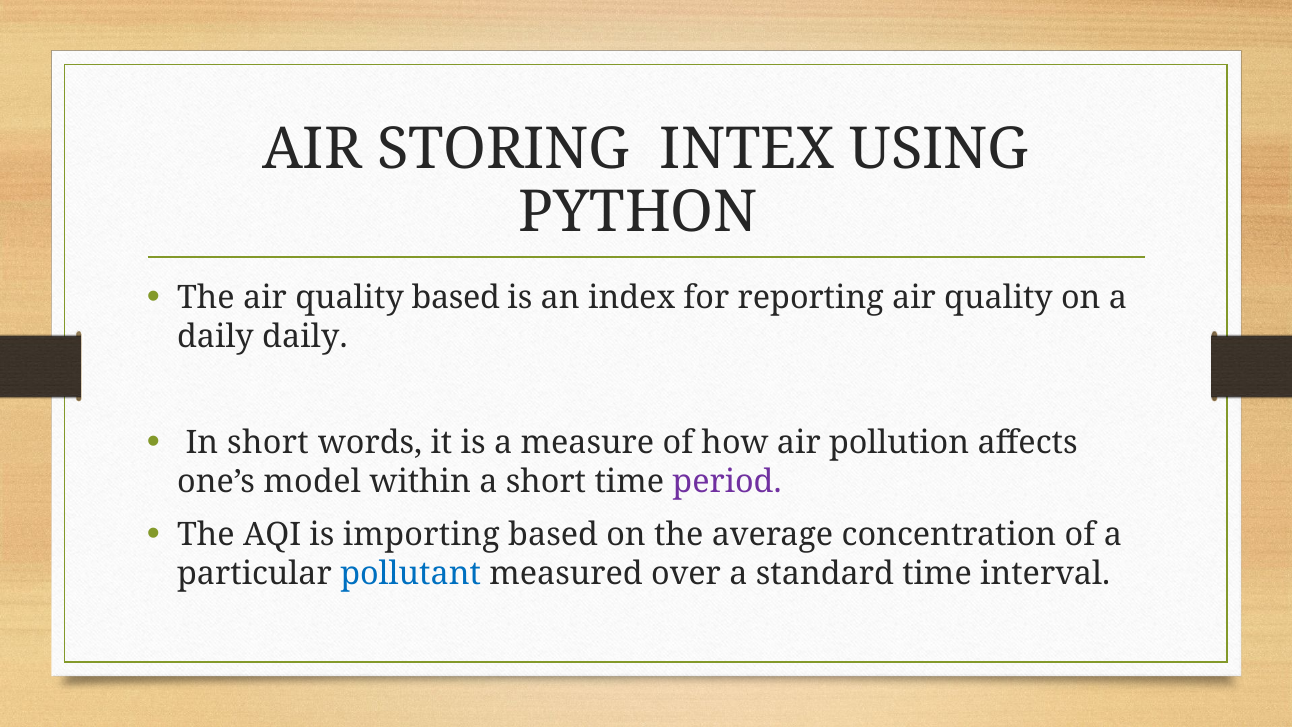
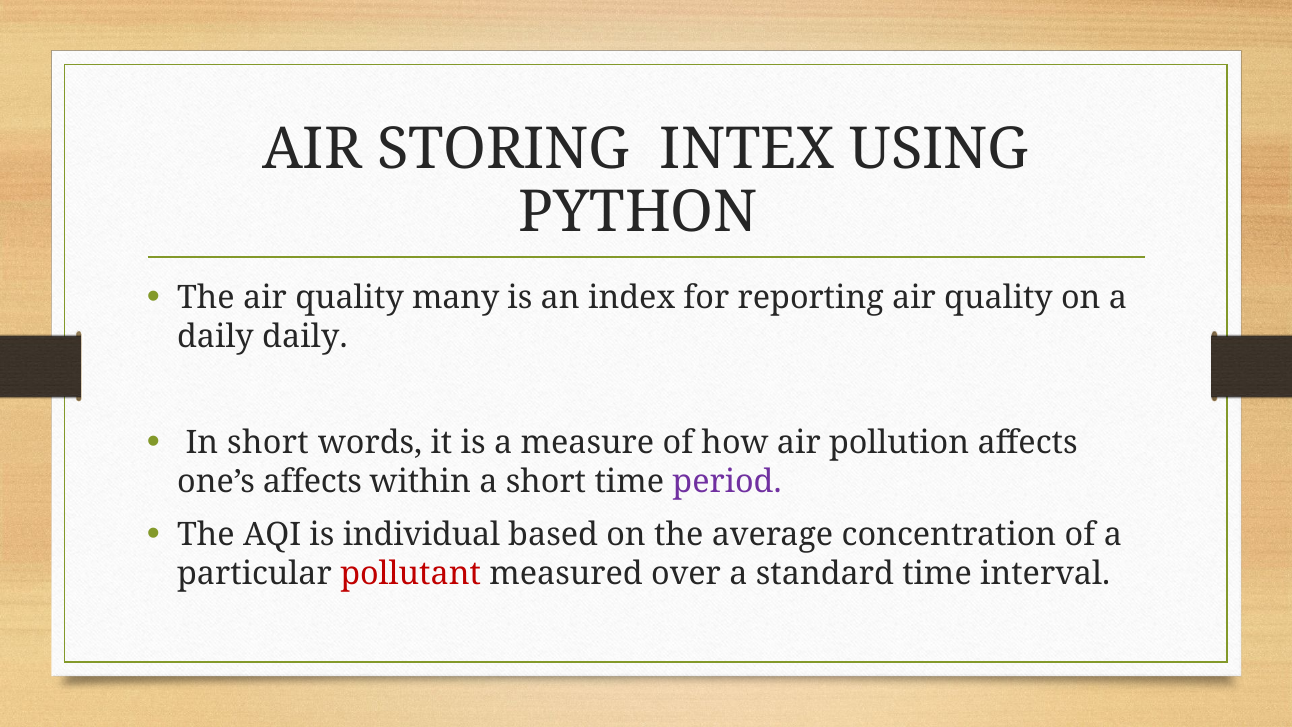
quality based: based -> many
one’s model: model -> affects
importing: importing -> individual
pollutant colour: blue -> red
